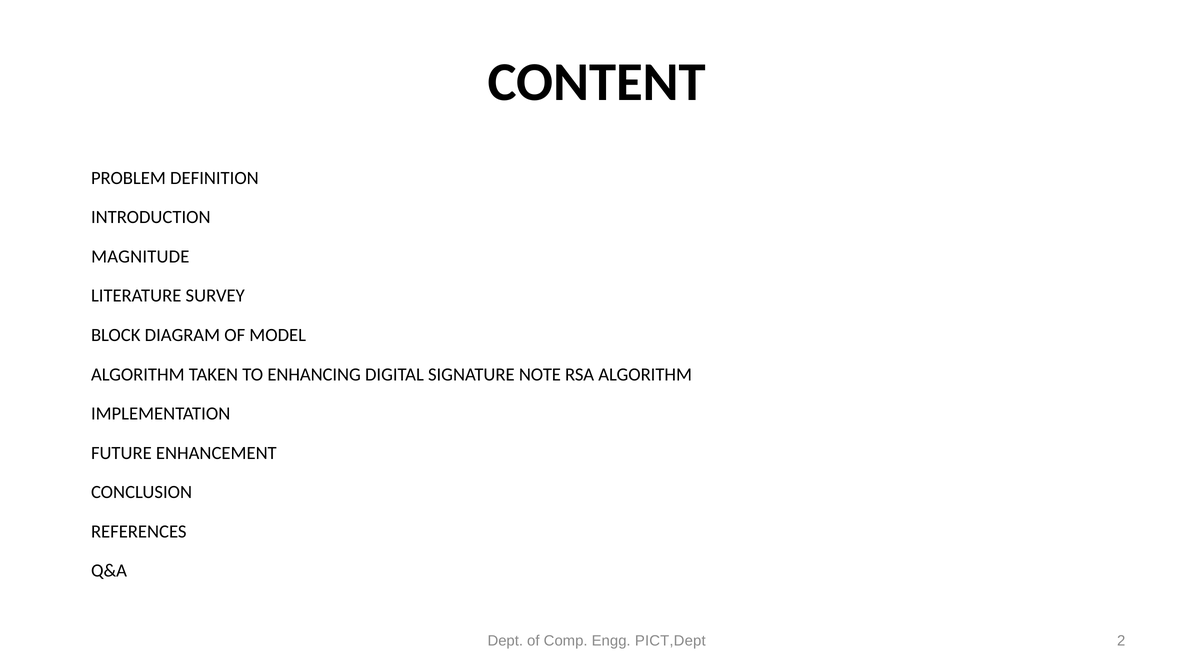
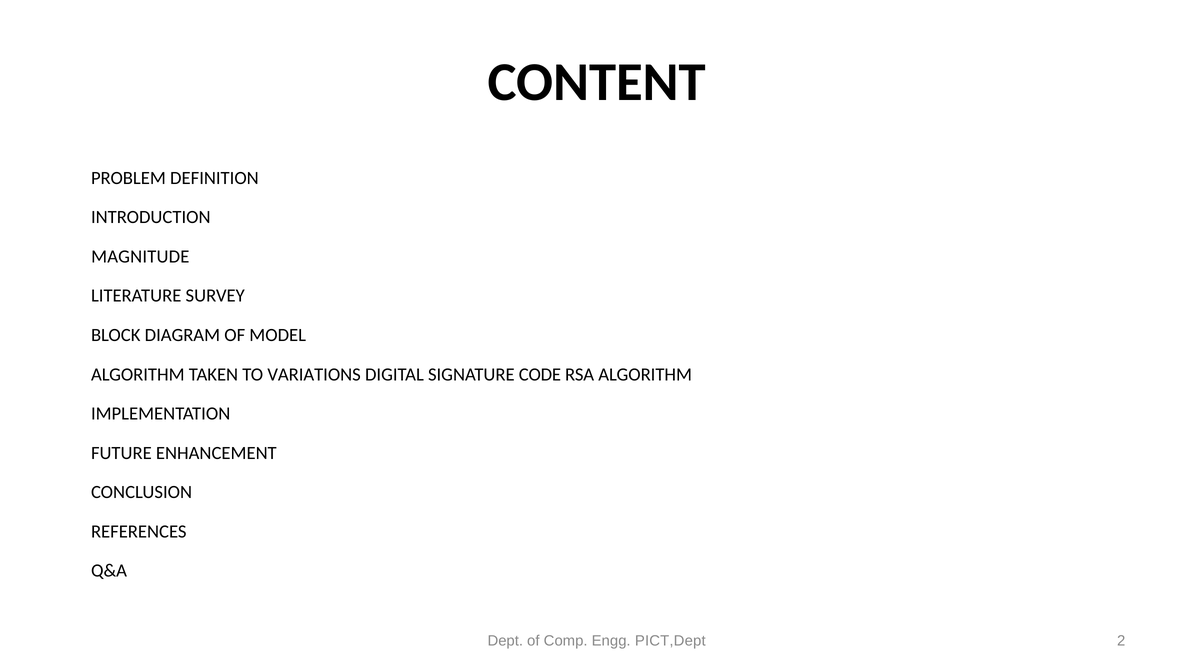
ENHANCING: ENHANCING -> VARIATIONS
NOTE: NOTE -> CODE
